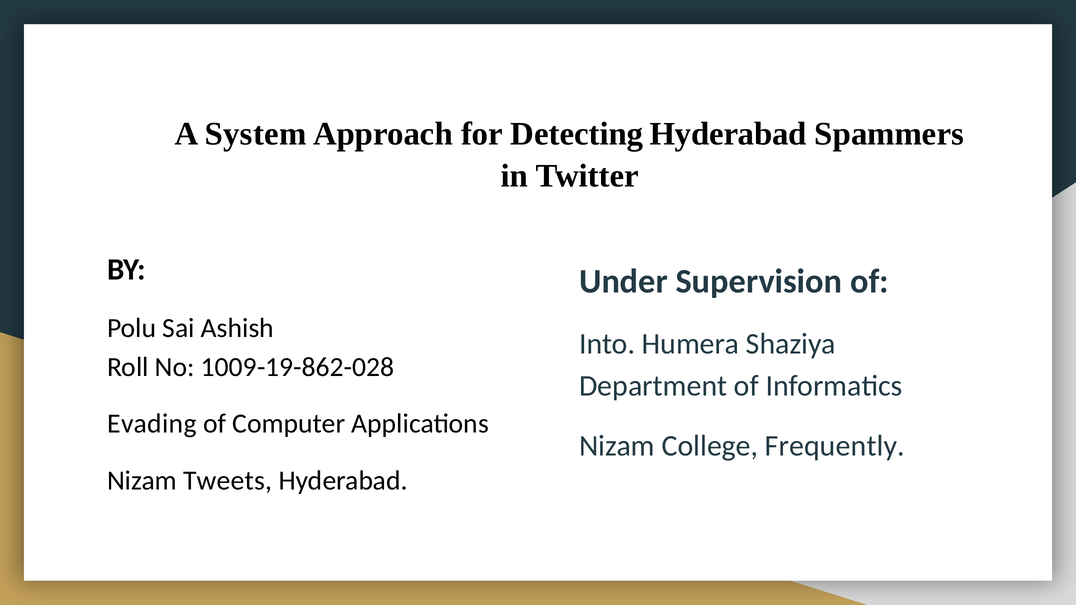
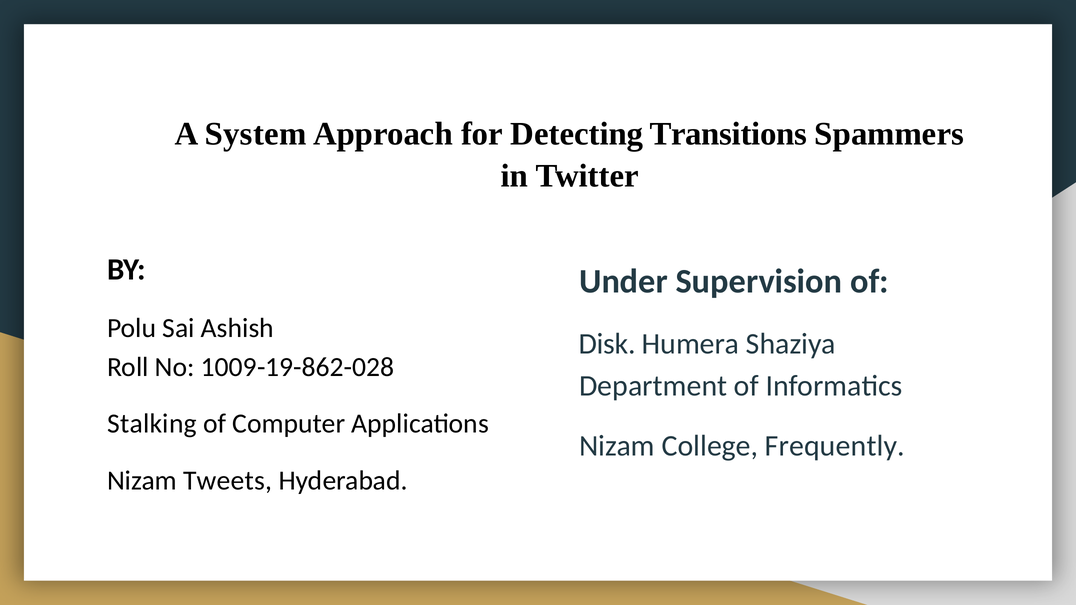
Detecting Hyderabad: Hyderabad -> Transitions
Into: Into -> Disk
Evading: Evading -> Stalking
